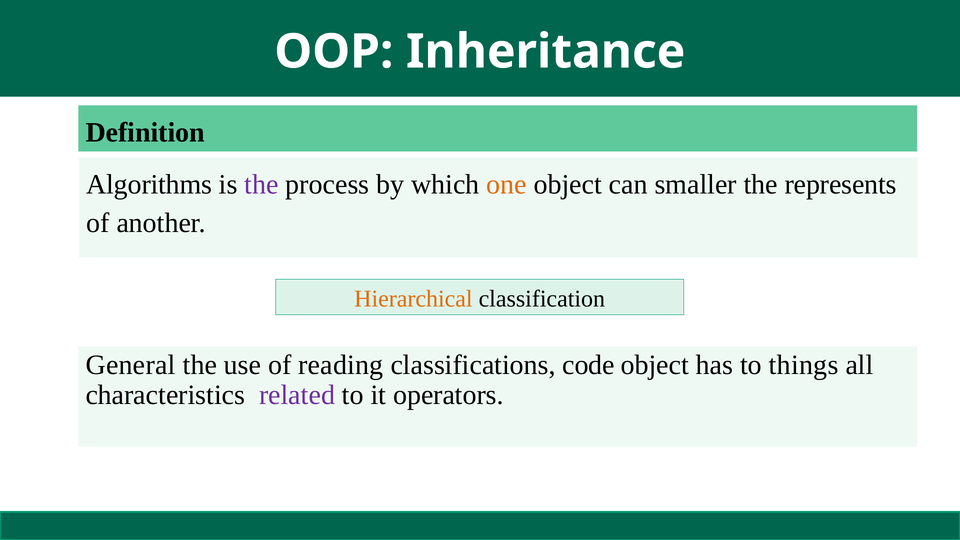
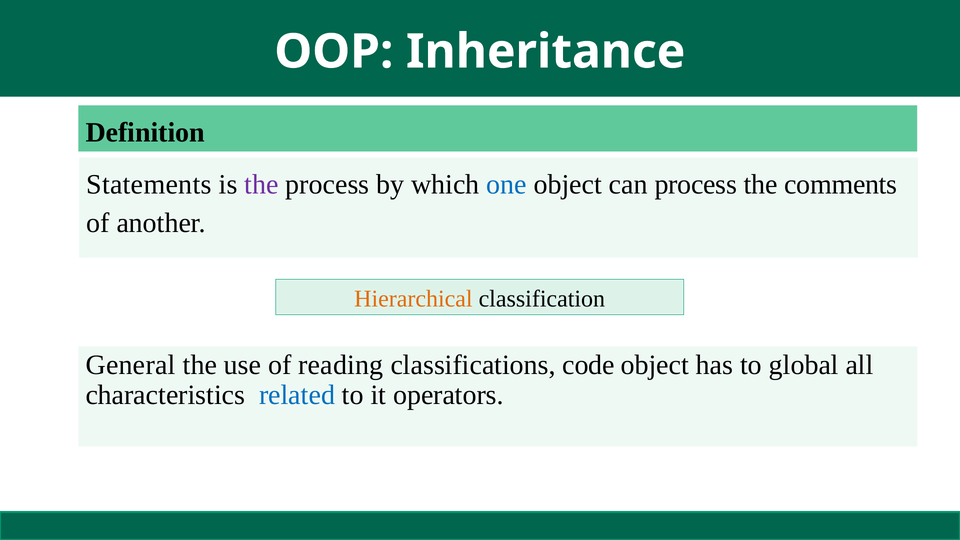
Algorithms: Algorithms -> Statements
one colour: orange -> blue
can smaller: smaller -> process
represents: represents -> comments
things: things -> global
related colour: purple -> blue
